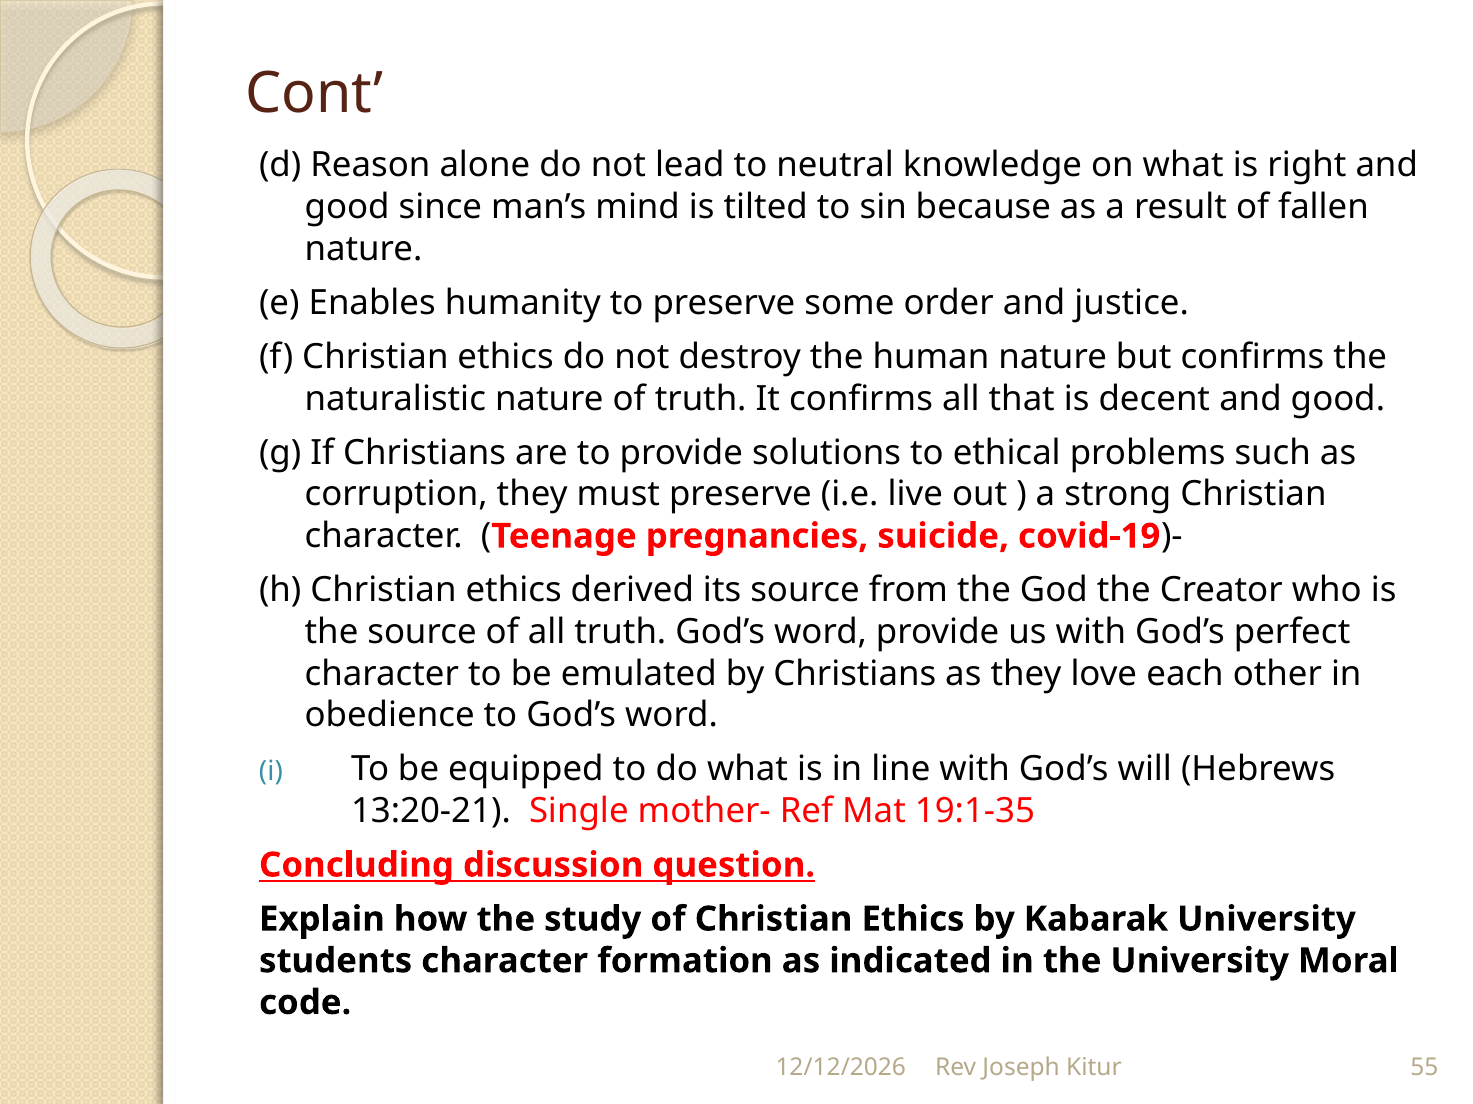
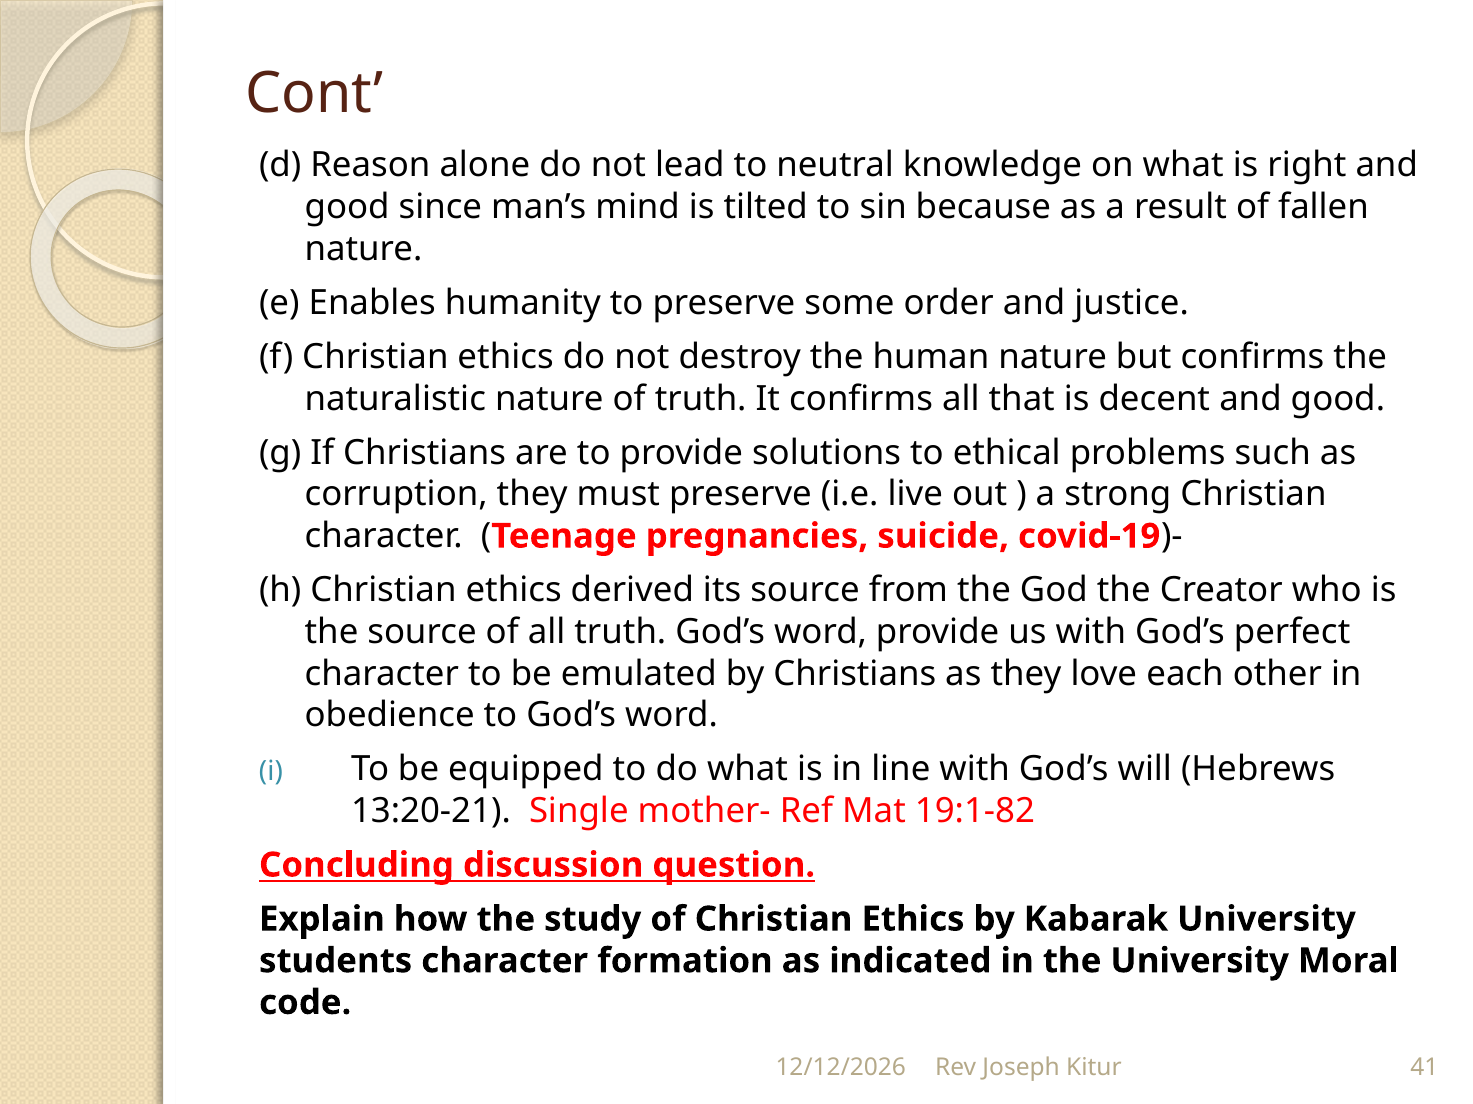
19:1-35: 19:1-35 -> 19:1-82
55: 55 -> 41
